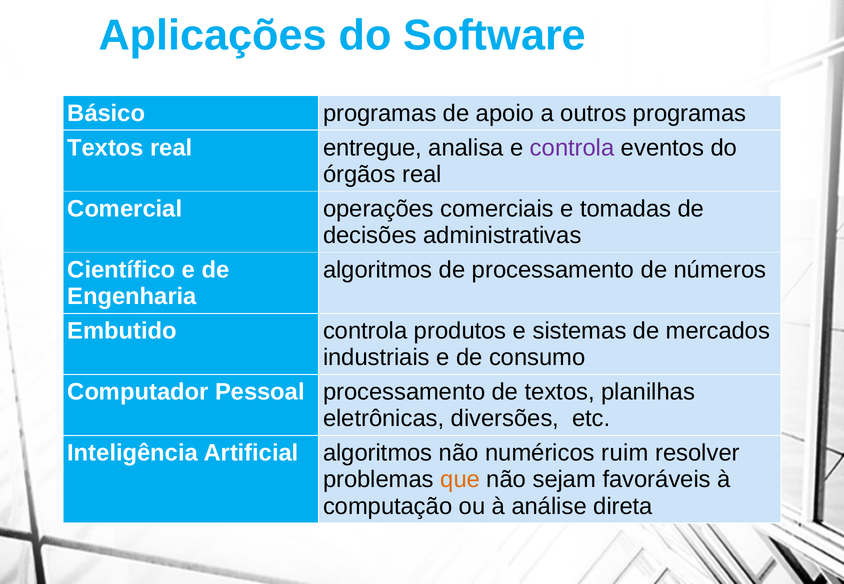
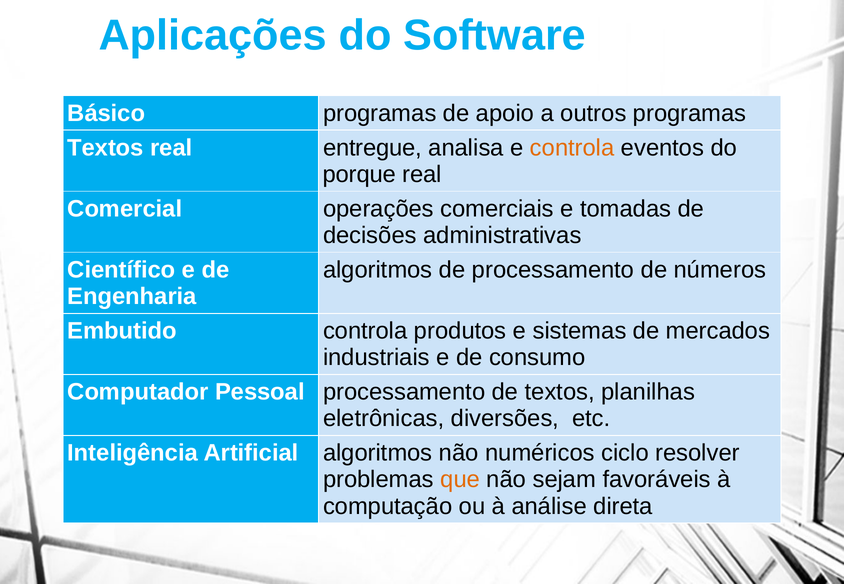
controla at (572, 148) colour: purple -> orange
órgãos: órgãos -> porque
ruim: ruim -> ciclo
